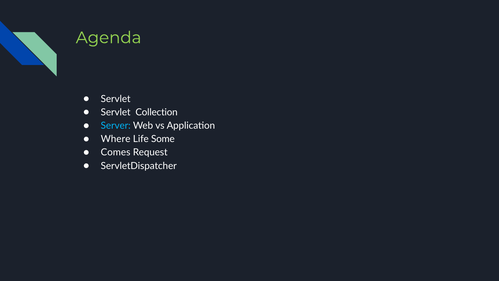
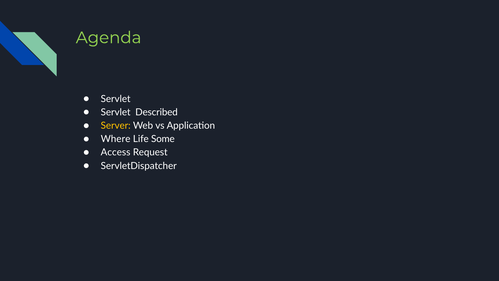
Collection: Collection -> Described
Server colour: light blue -> yellow
Comes: Comes -> Access
